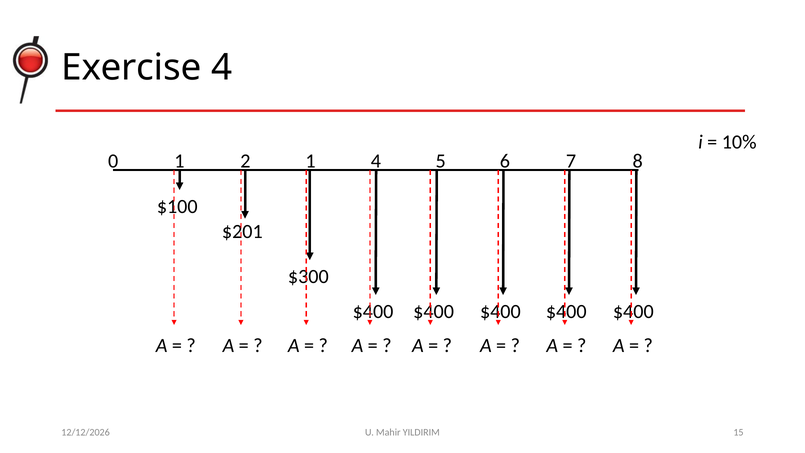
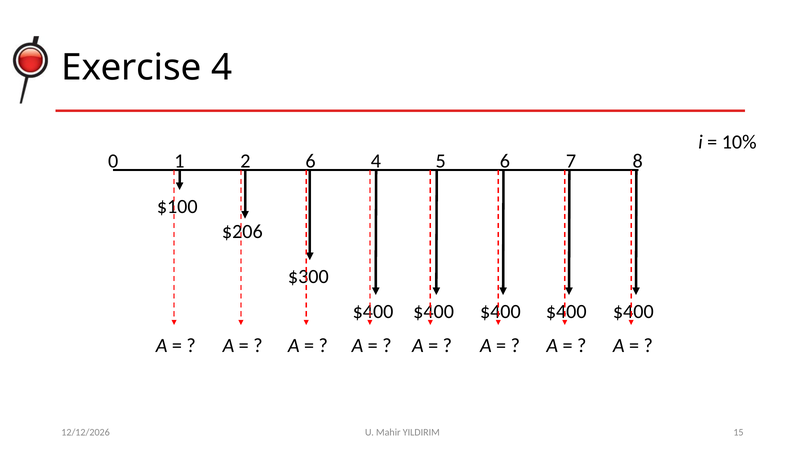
2 1: 1 -> 6
$201: $201 -> $206
